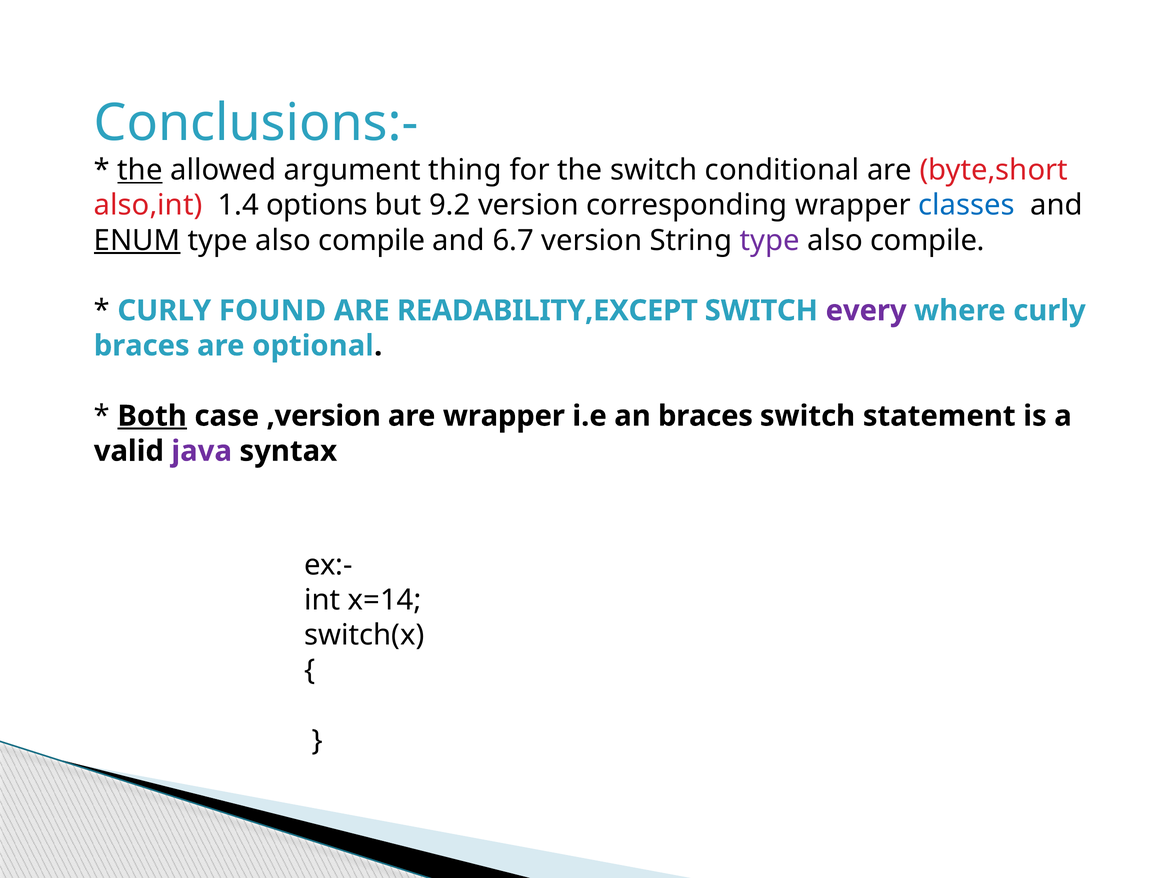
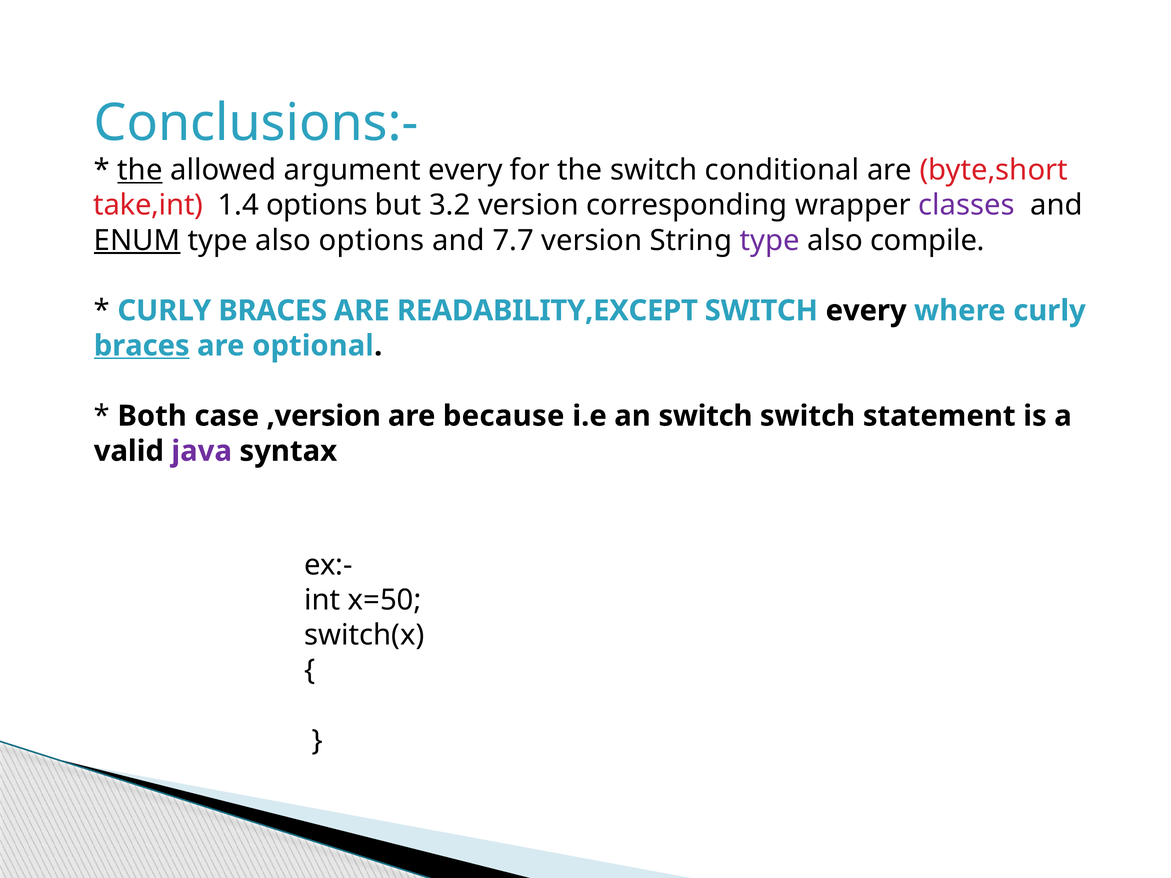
argument thing: thing -> every
also,int: also,int -> take,int
9.2: 9.2 -> 3.2
classes colour: blue -> purple
compile at (372, 240): compile -> options
6.7: 6.7 -> 7.7
FOUND at (272, 311): FOUND -> BRACES
every at (866, 311) colour: purple -> black
braces at (142, 346) underline: none -> present
Both underline: present -> none
are wrapper: wrapper -> because
an braces: braces -> switch
x=14: x=14 -> x=50
